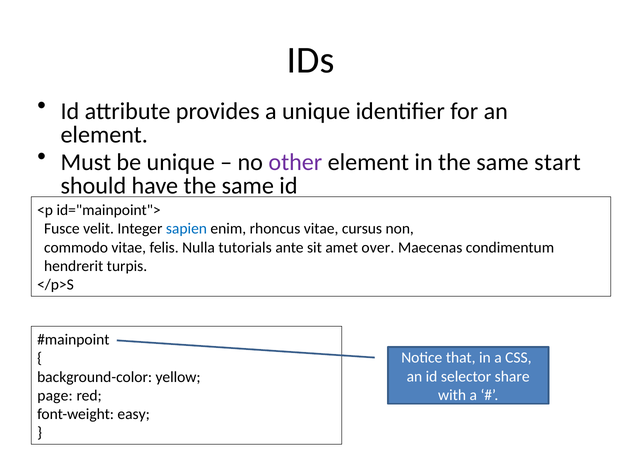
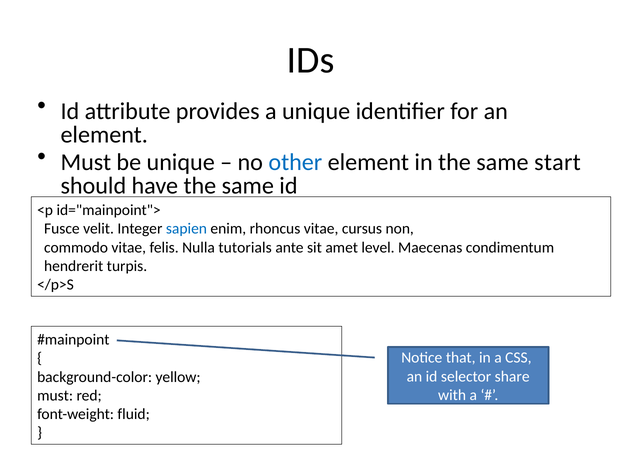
other colour: purple -> blue
over: over -> level
page at (55, 395): page -> must
easy: easy -> fluid
